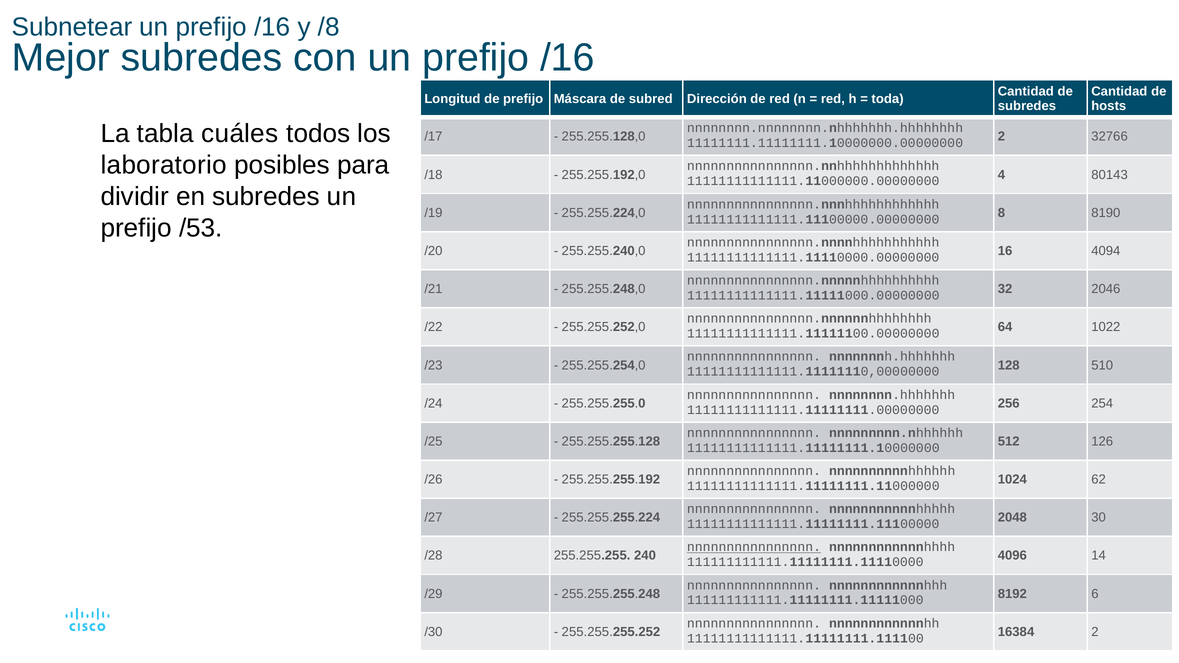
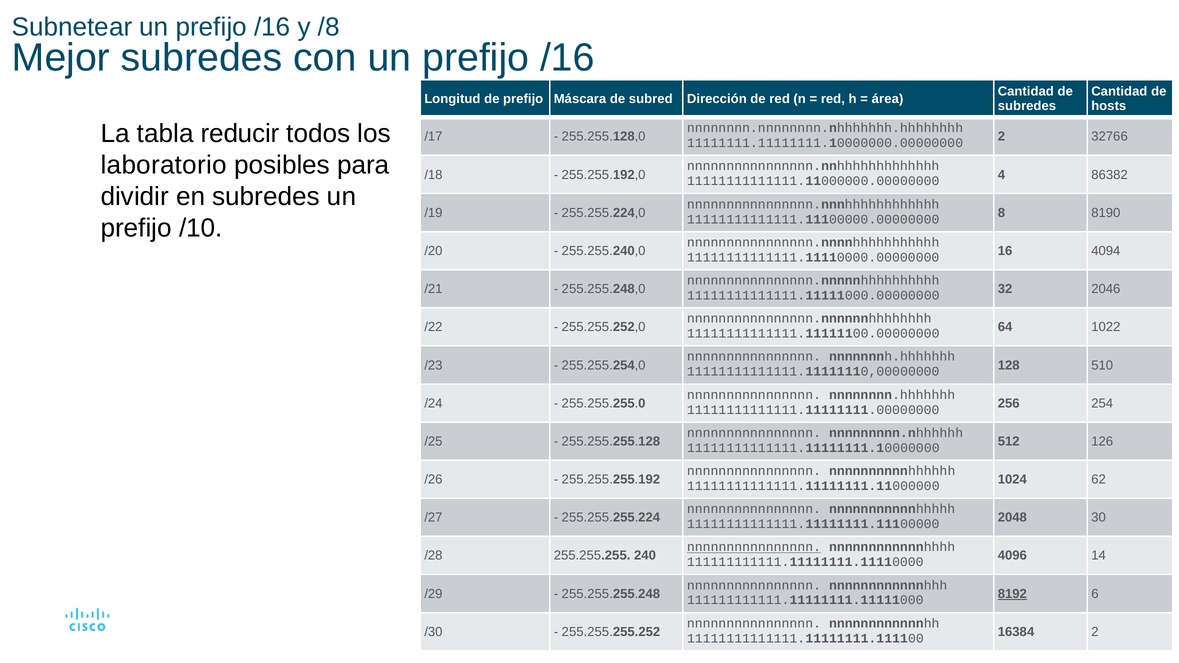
toda: toda -> área
cuáles: cuáles -> reducir
80143: 80143 -> 86382
/53: /53 -> /10
8192 underline: none -> present
